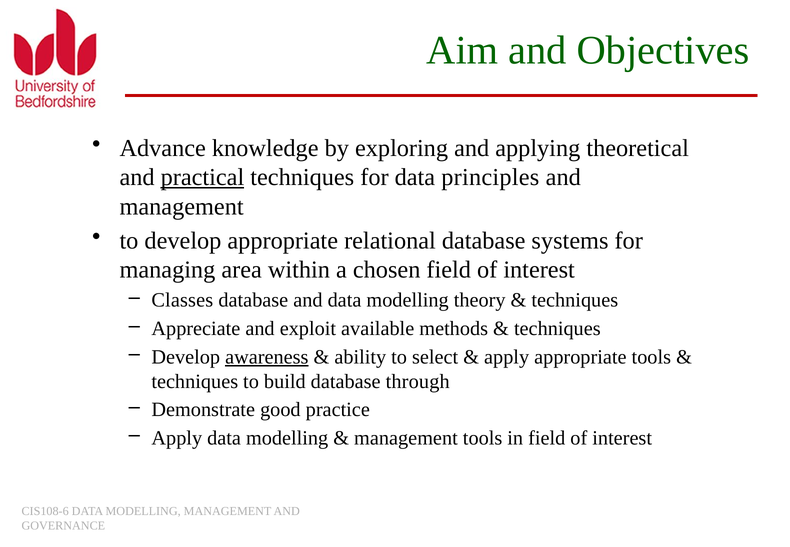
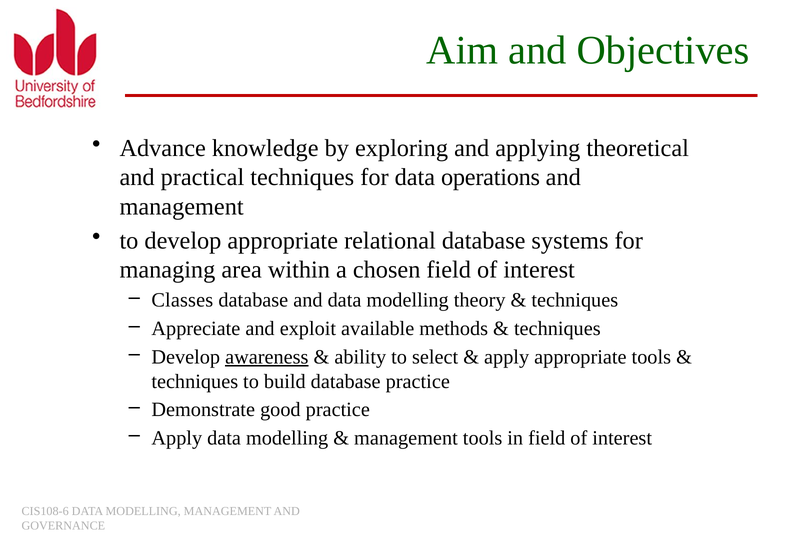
practical underline: present -> none
principles: principles -> operations
database through: through -> practice
